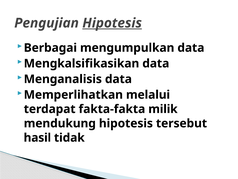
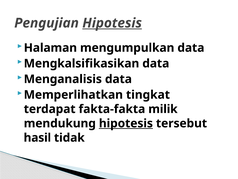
Berbagai: Berbagai -> Halaman
melalui: melalui -> tingkat
hipotesis at (126, 123) underline: none -> present
